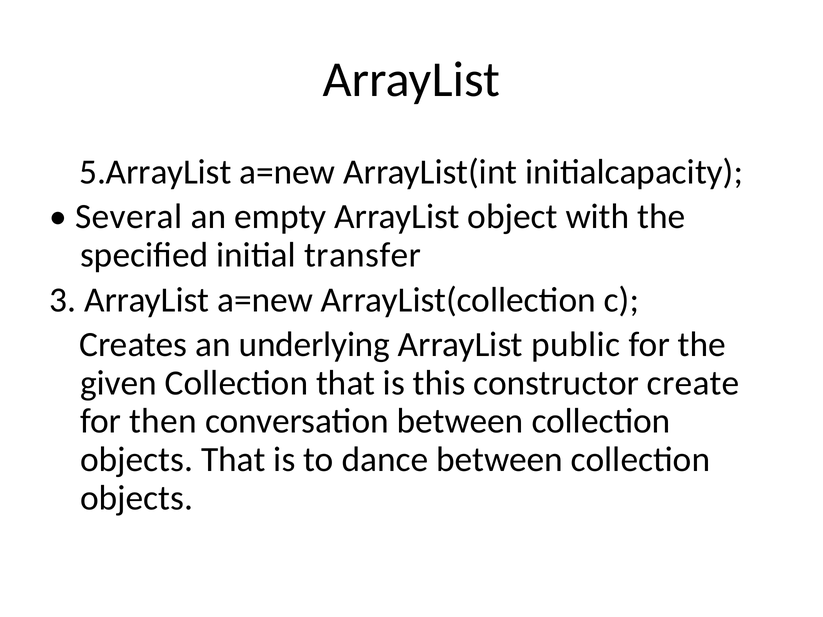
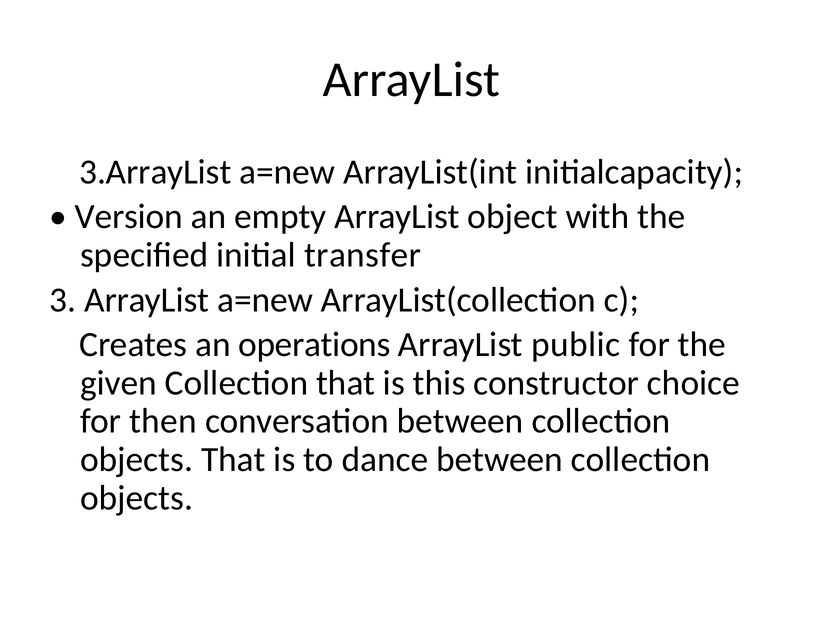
5.ArrayList: 5.ArrayList -> 3.ArrayList
Several: Several -> Version
underlying: underlying -> operations
create: create -> choice
